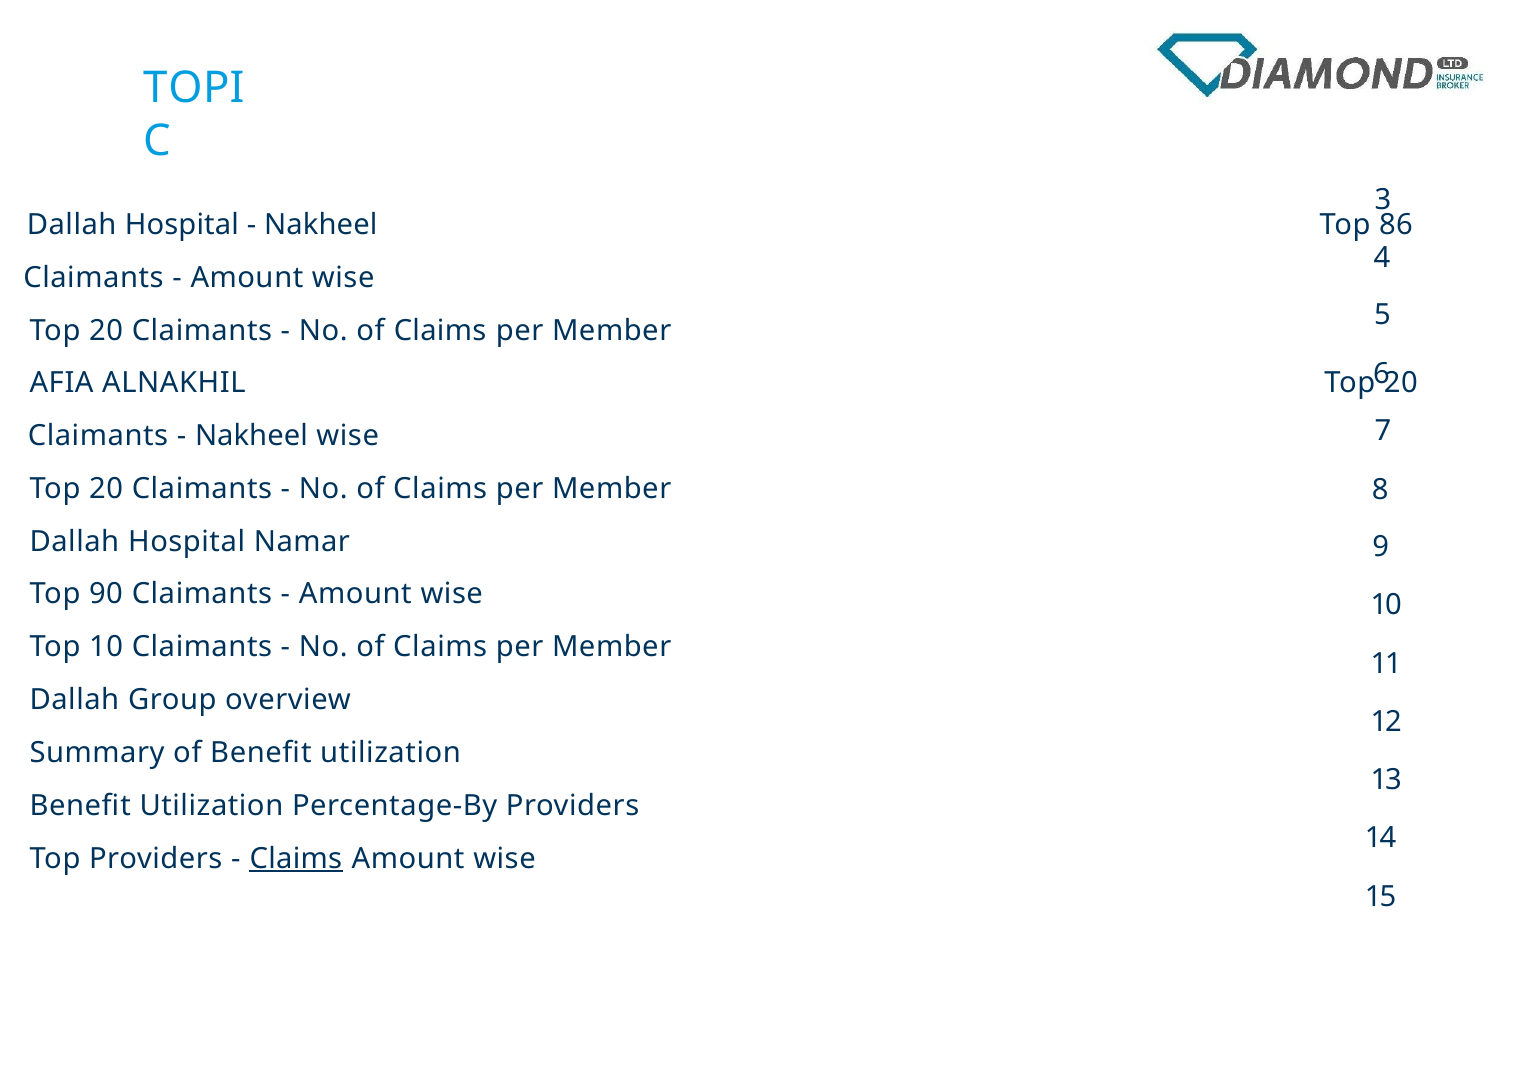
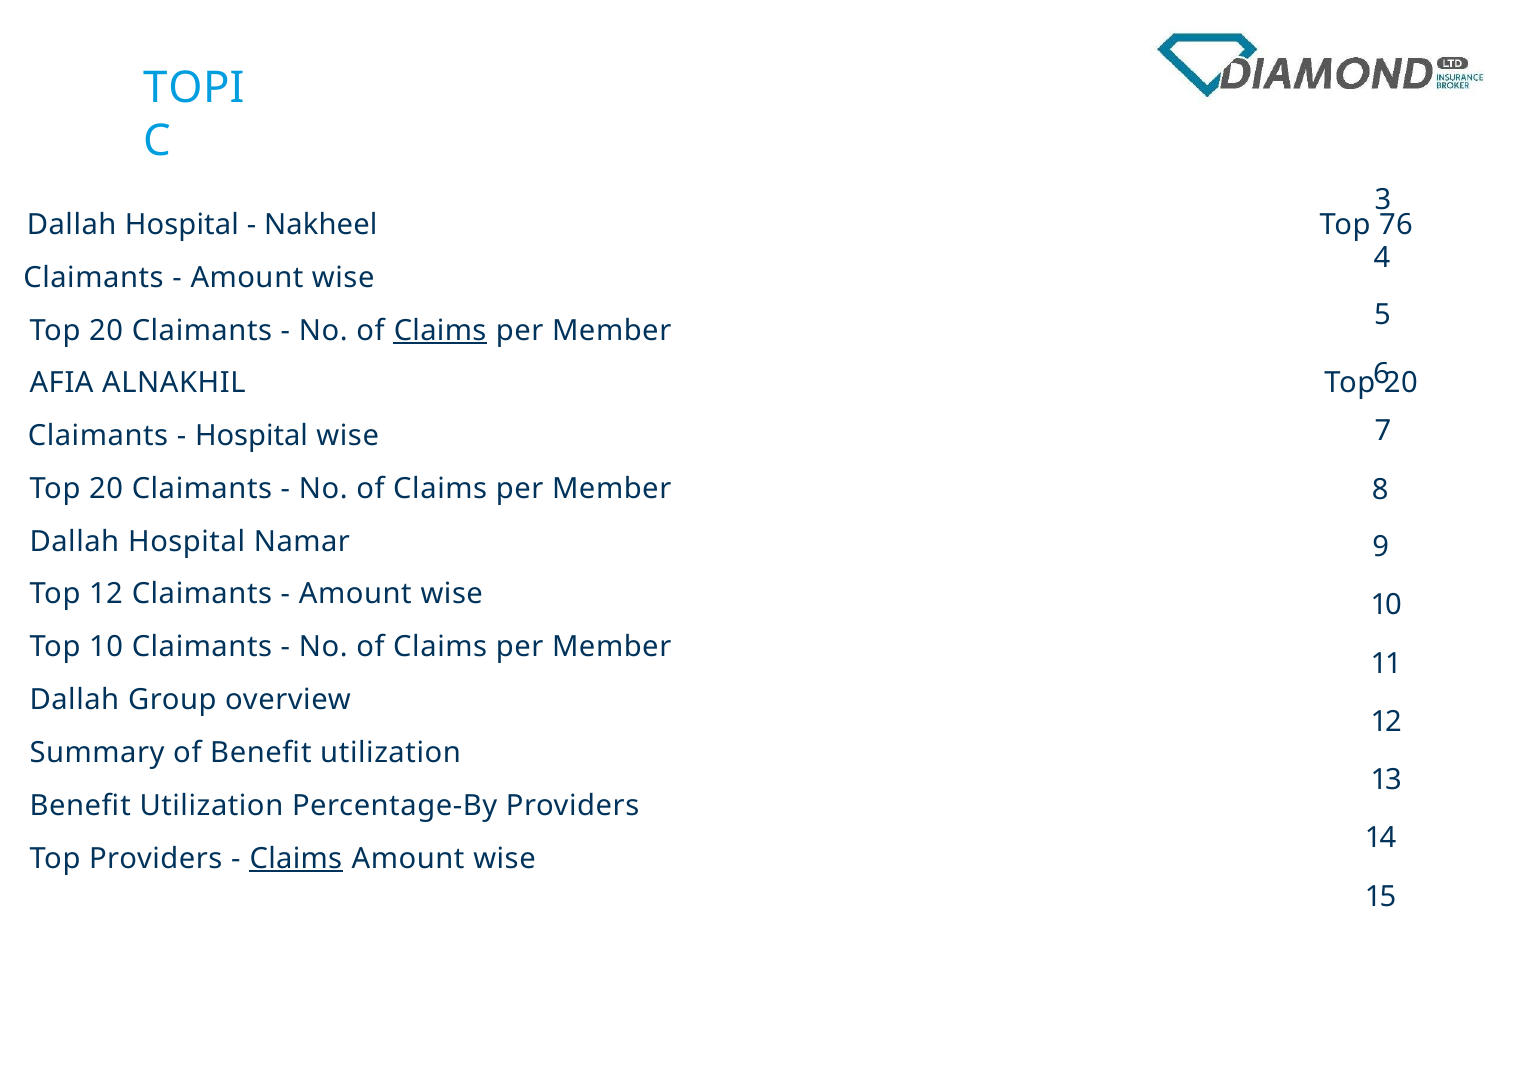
86: 86 -> 76
Claims at (440, 331) underline: none -> present
Nakheel at (251, 436): Nakheel -> Hospital
Top 90: 90 -> 12
